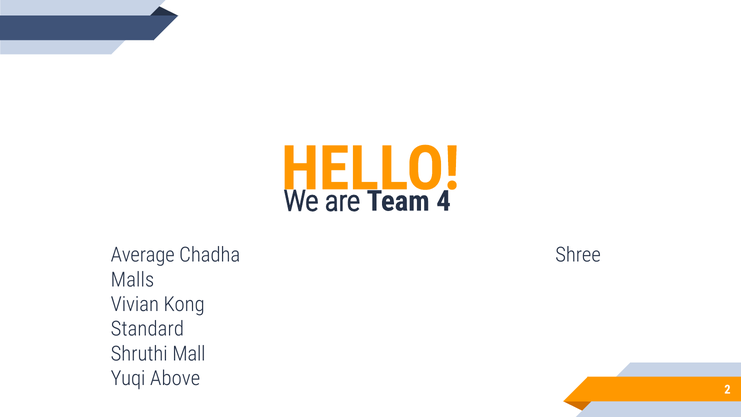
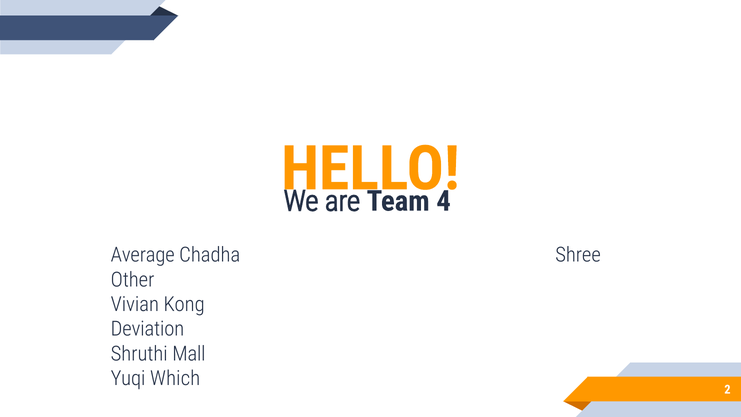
Malls: Malls -> Other
Standard: Standard -> Deviation
Above: Above -> Which
